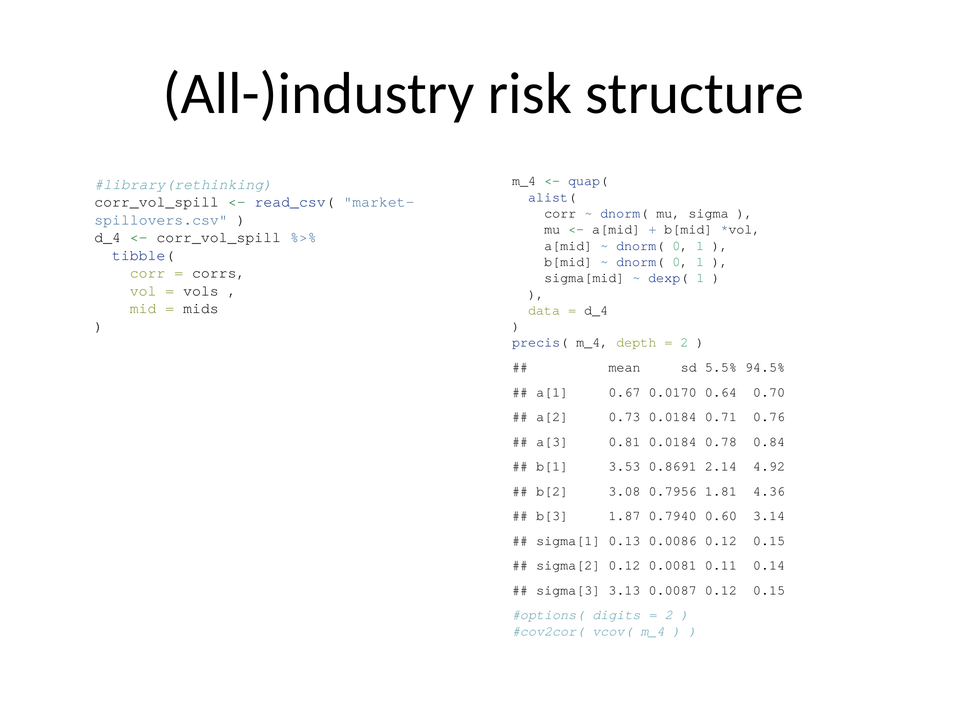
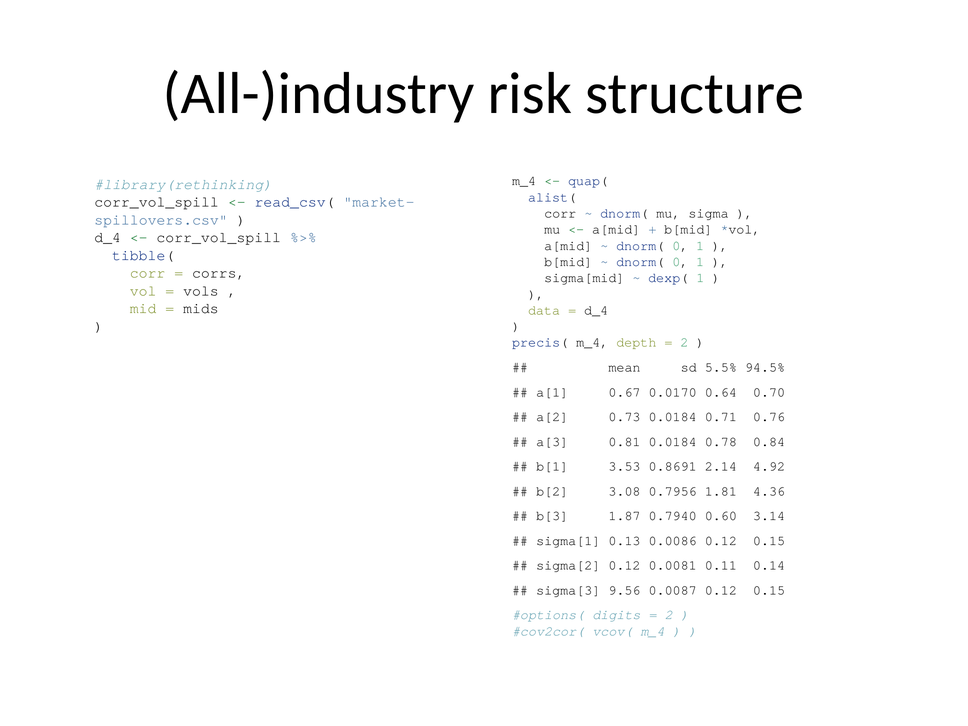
3.13: 3.13 -> 9.56
